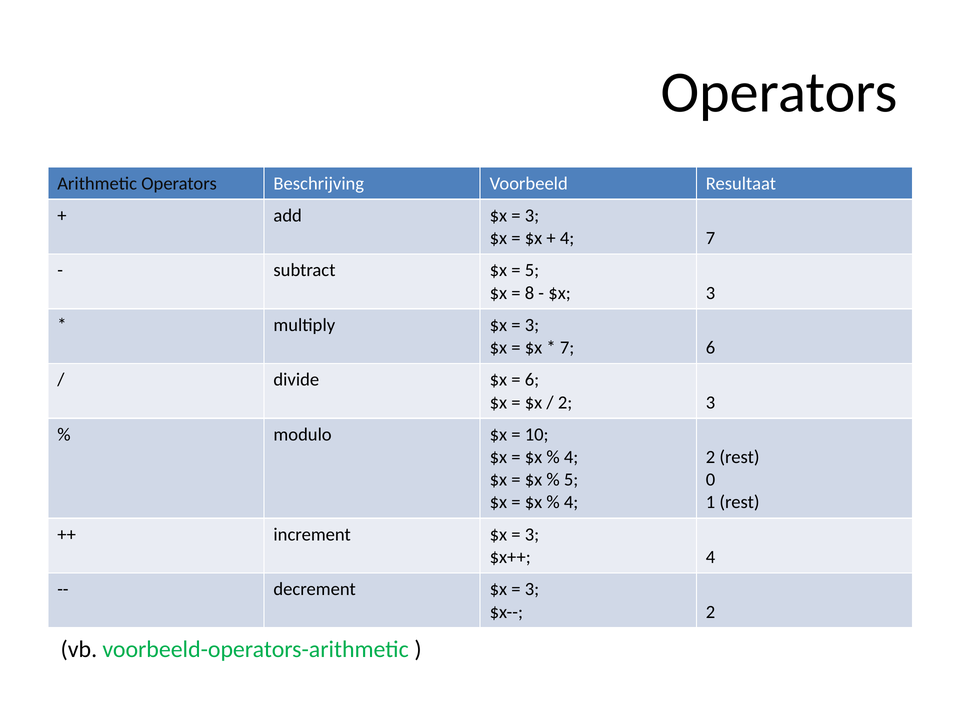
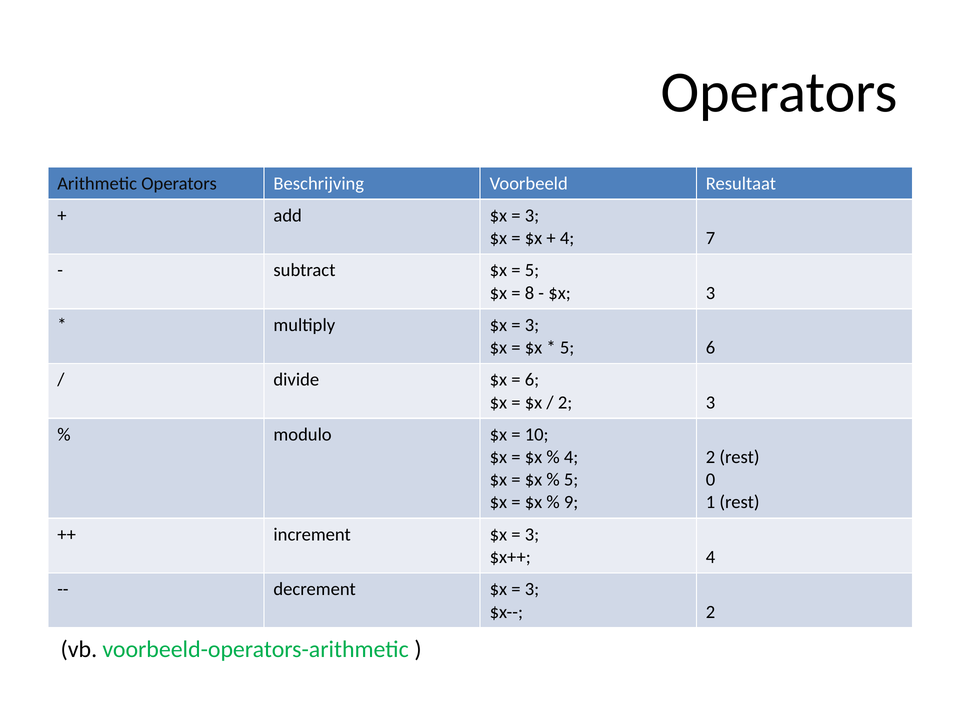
7 at (567, 348): 7 -> 5
4 at (571, 503): 4 -> 9
